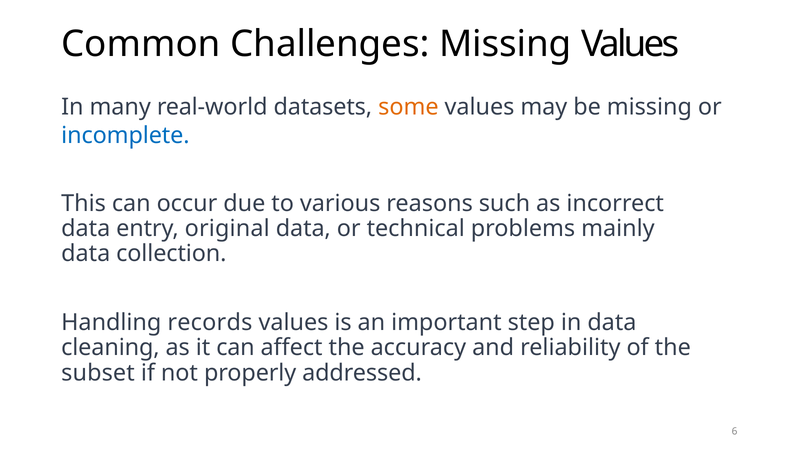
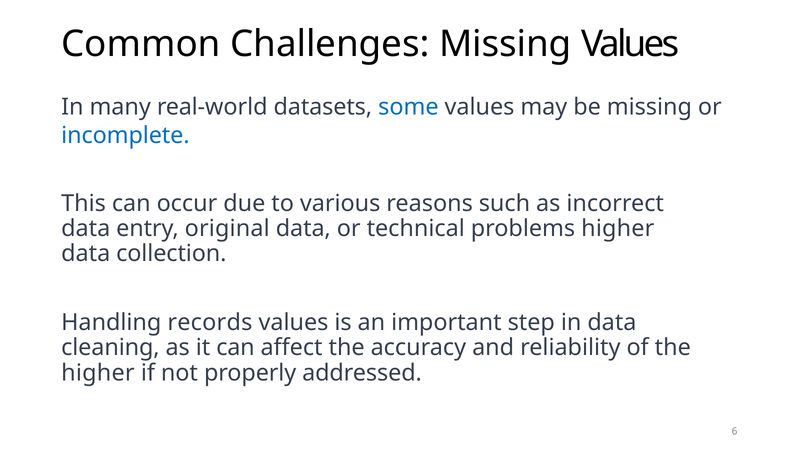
some colour: orange -> blue
problems mainly: mainly -> higher
subset at (98, 373): subset -> higher
